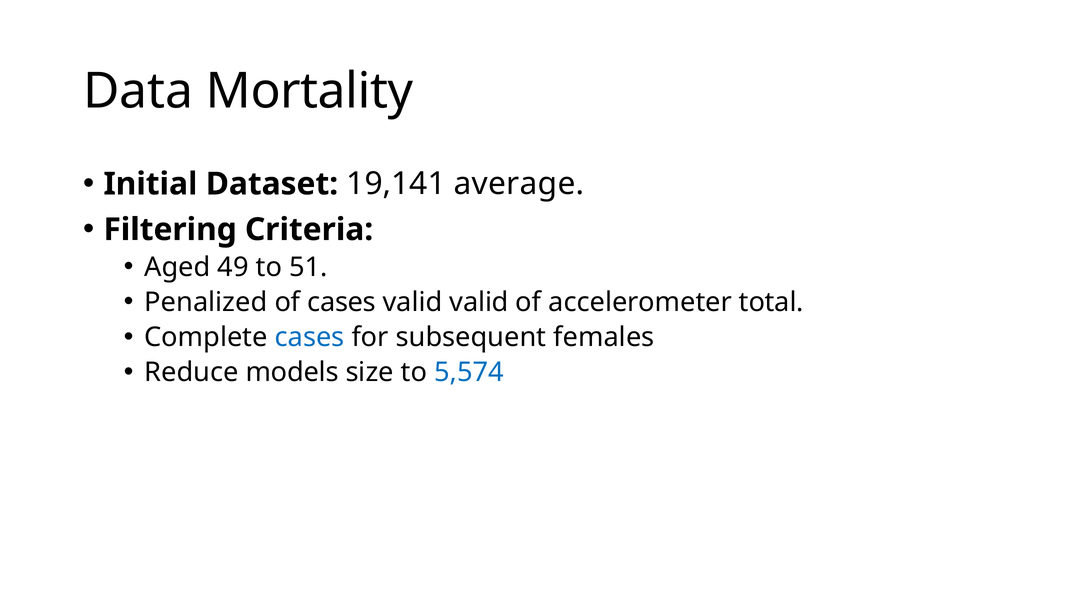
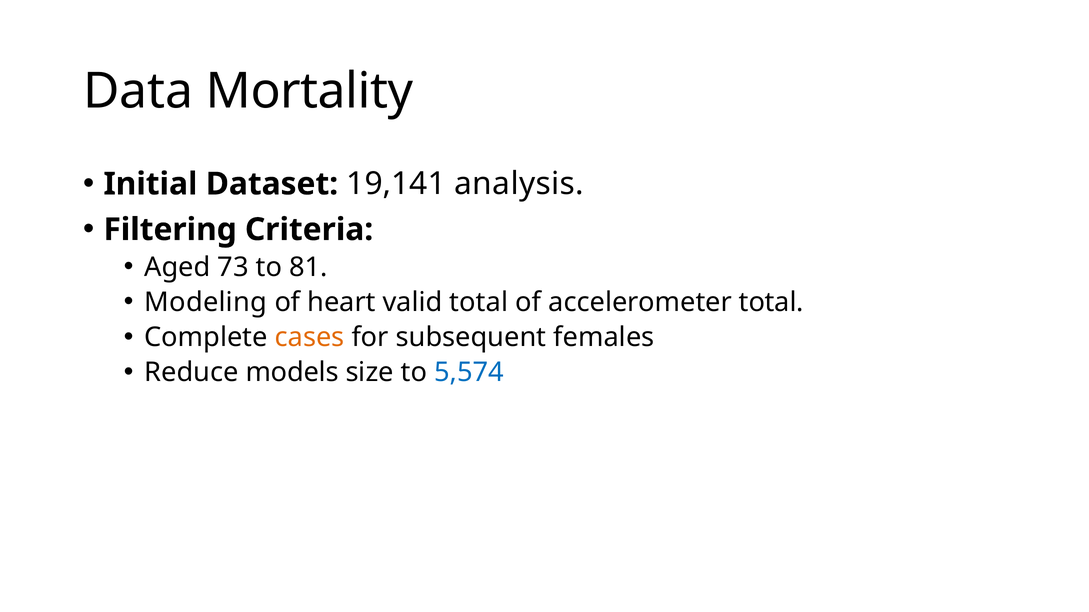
average: average -> analysis
49: 49 -> 73
51: 51 -> 81
Penalized: Penalized -> Modeling
of cases: cases -> heart
valid valid: valid -> total
cases at (310, 337) colour: blue -> orange
